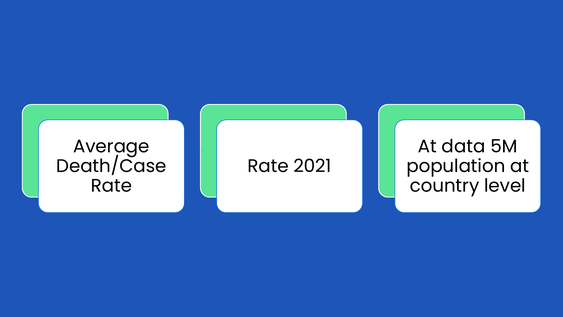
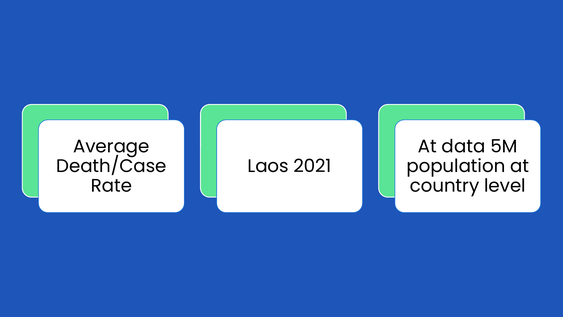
Rate at (268, 166): Rate -> Laos
